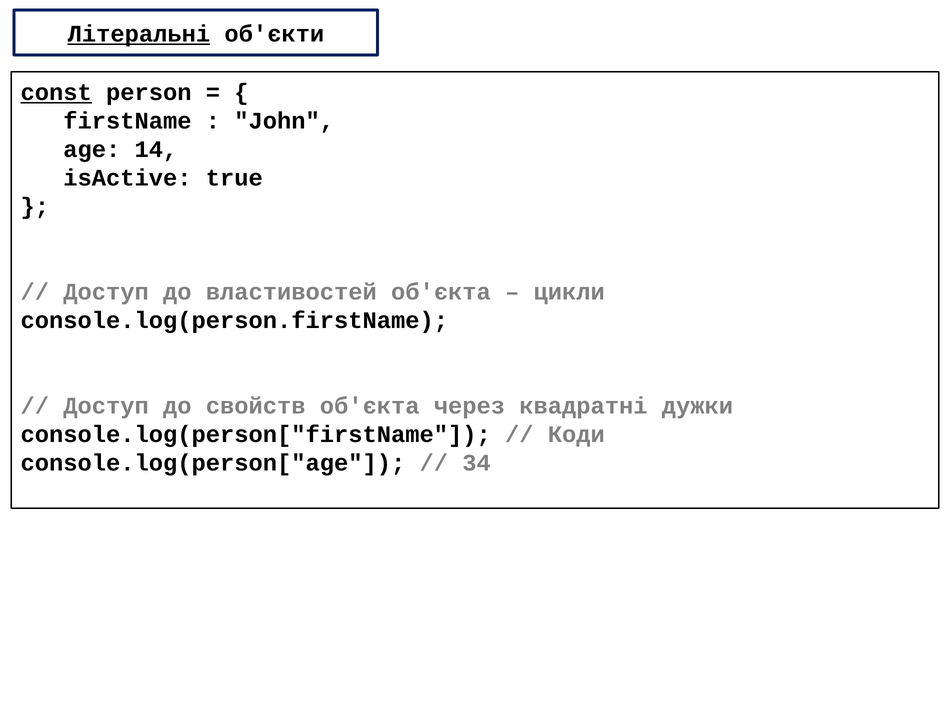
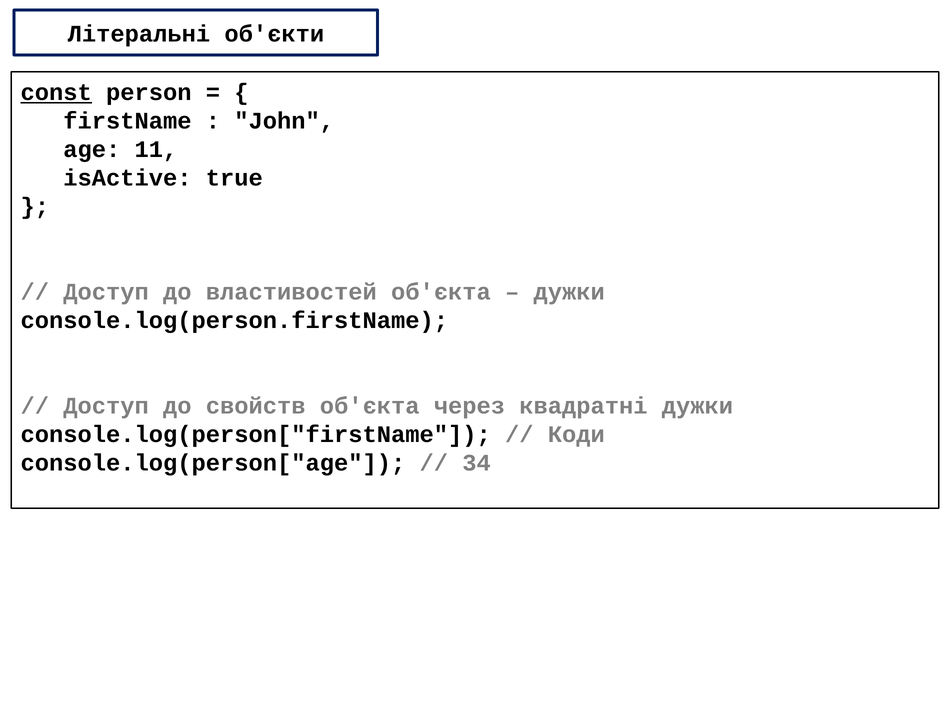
Літеральні underline: present -> none
14: 14 -> 11
цикли at (569, 292): цикли -> дужки
